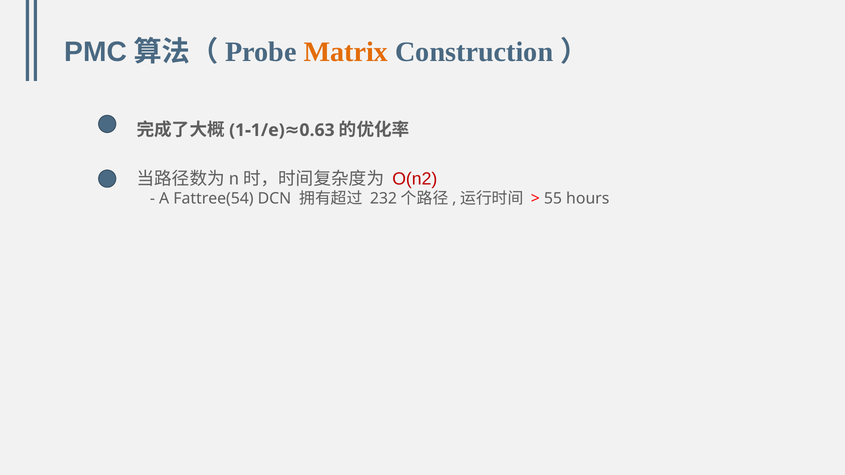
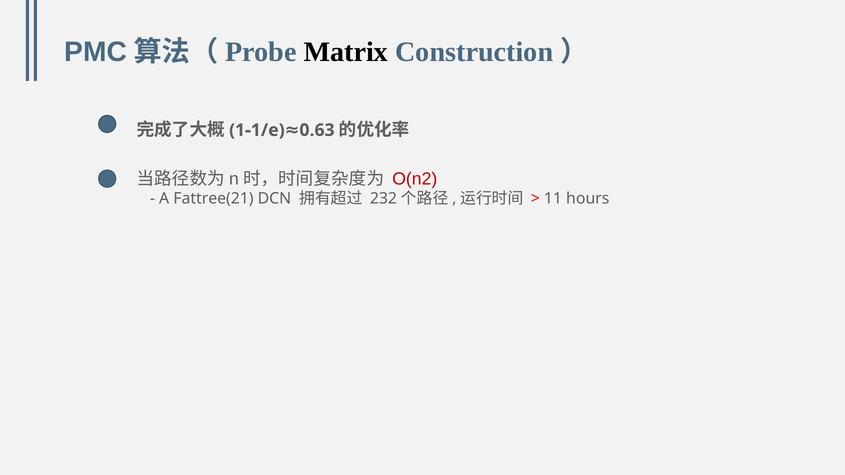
Matrix colour: orange -> black
Fattree(54: Fattree(54 -> Fattree(21
55: 55 -> 11
